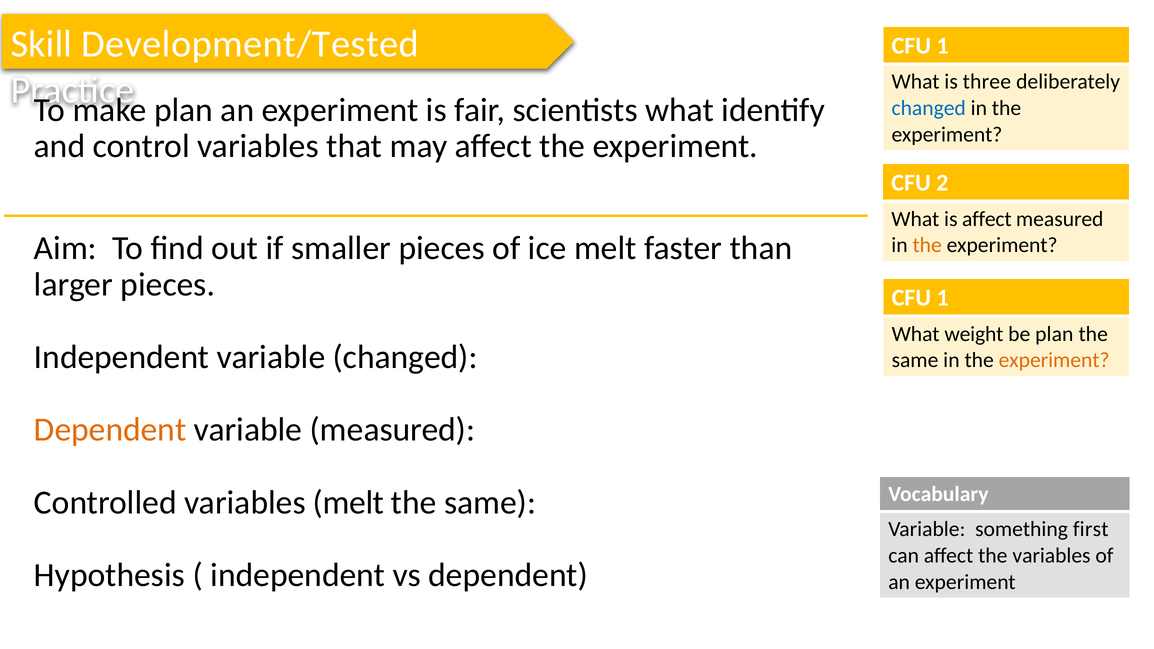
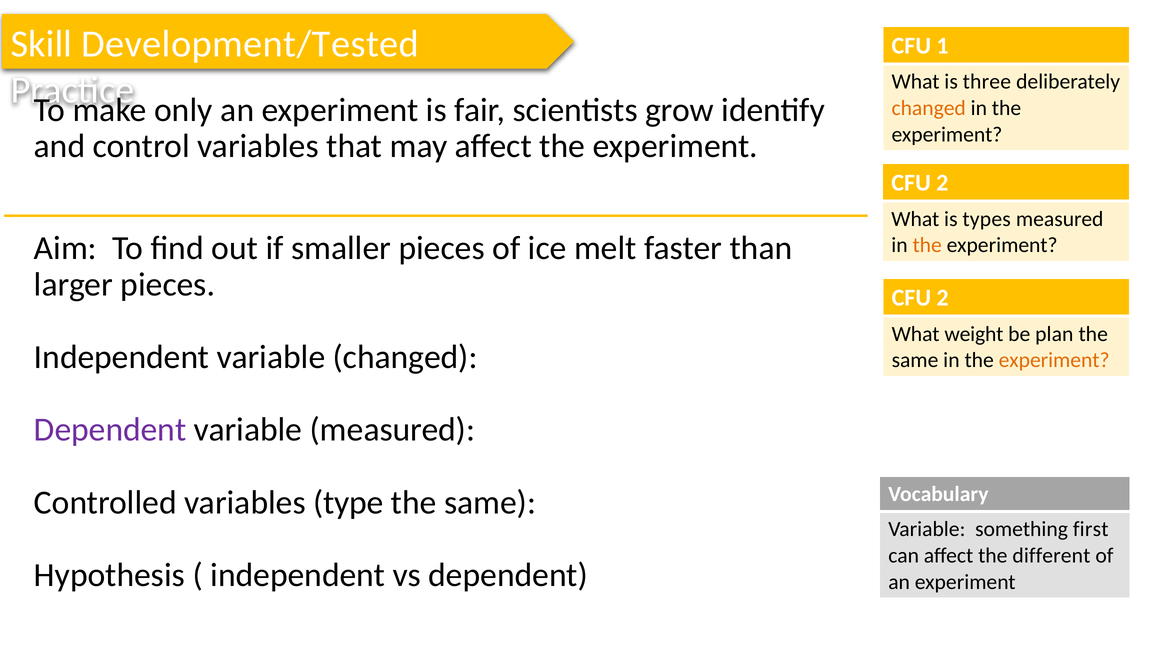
plan at (183, 110): plan -> only
scientists what: what -> grow
changed at (929, 108) colour: blue -> orange
is affect: affect -> types
1 at (943, 298): 1 -> 2
Dependent at (110, 430) colour: orange -> purple
variables melt: melt -> type
the variables: variables -> different
